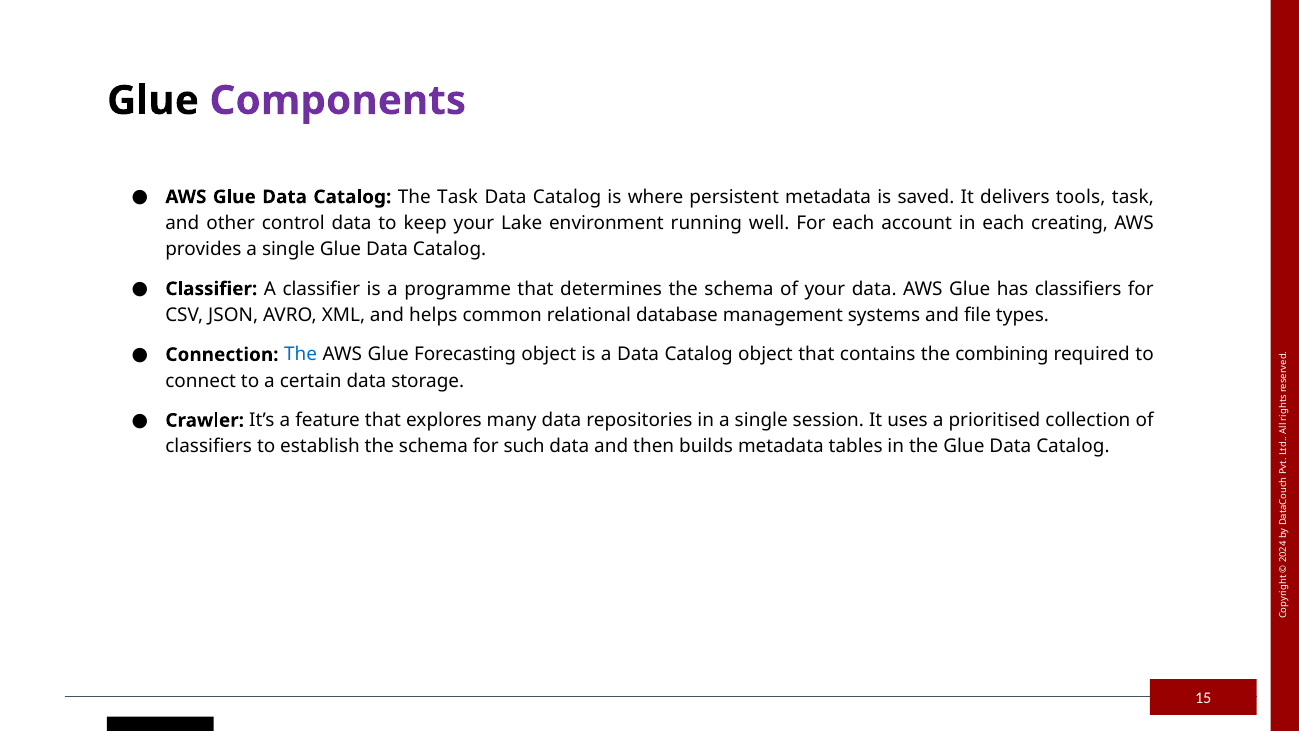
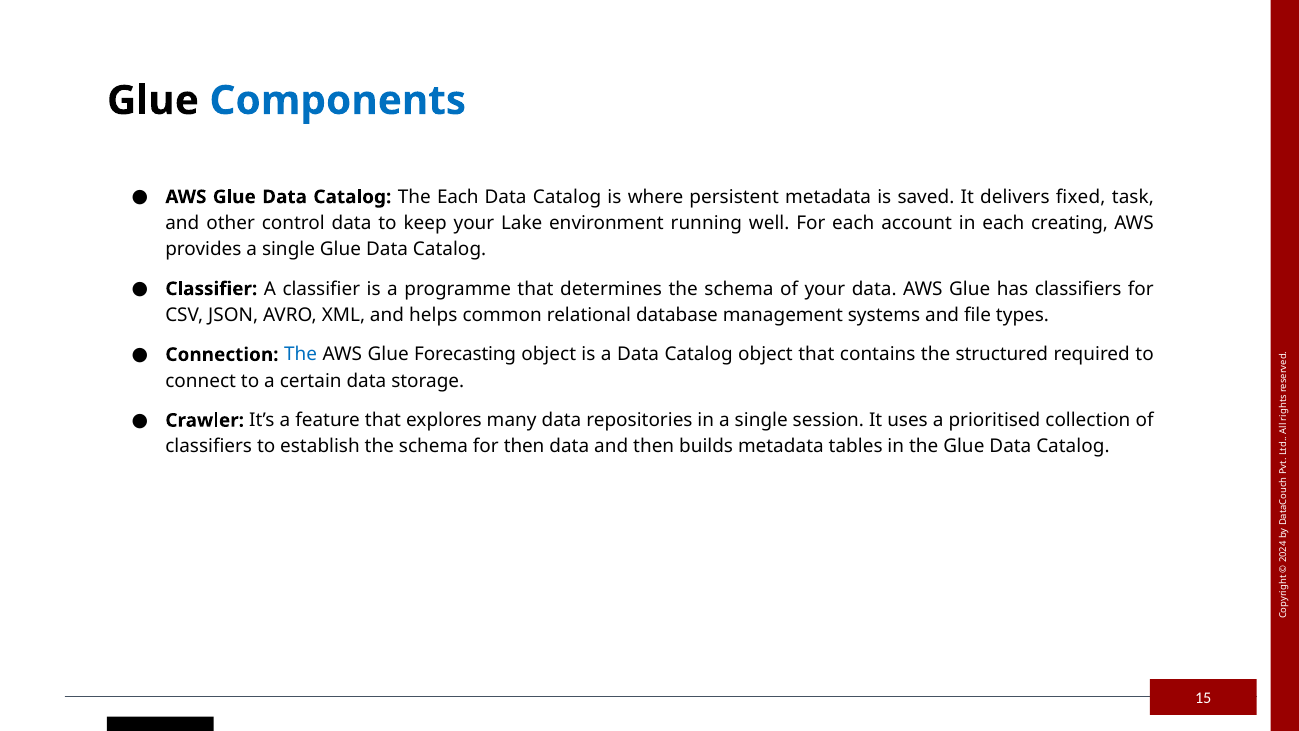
Components colour: purple -> blue
The Task: Task -> Each
tools: tools -> fixed
combining: combining -> structured
for such: such -> then
